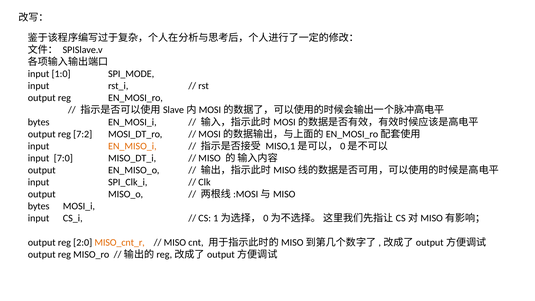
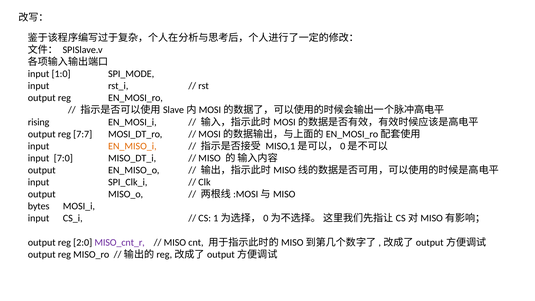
bytes at (39, 122): bytes -> rising
7:2: 7:2 -> 7:7
MISO_cnt_r colour: orange -> purple
